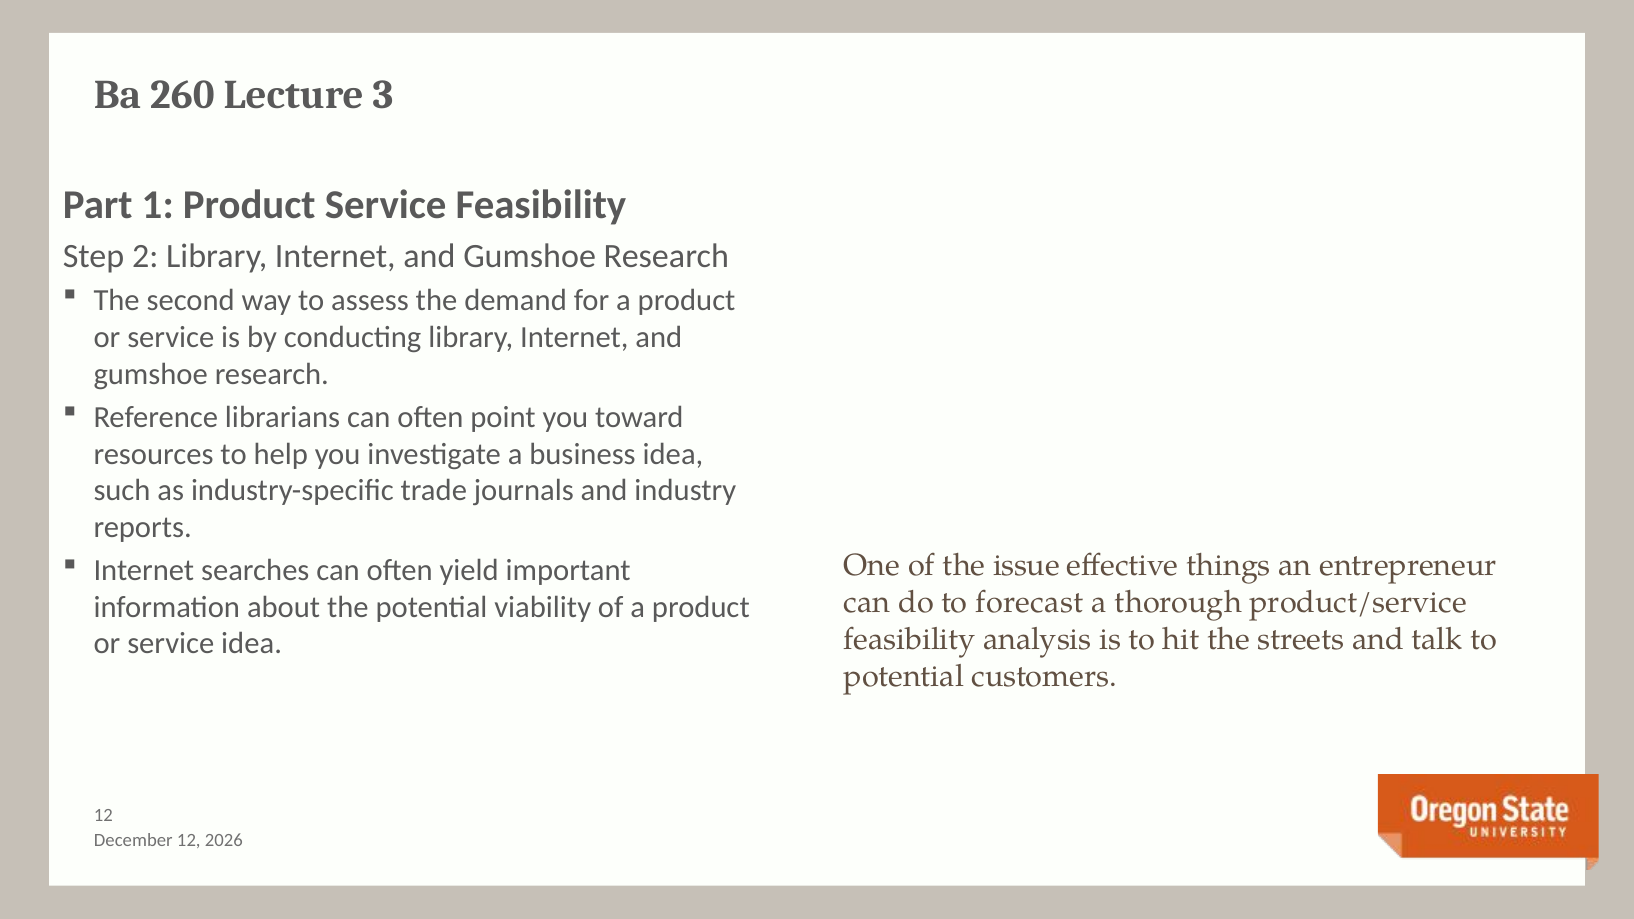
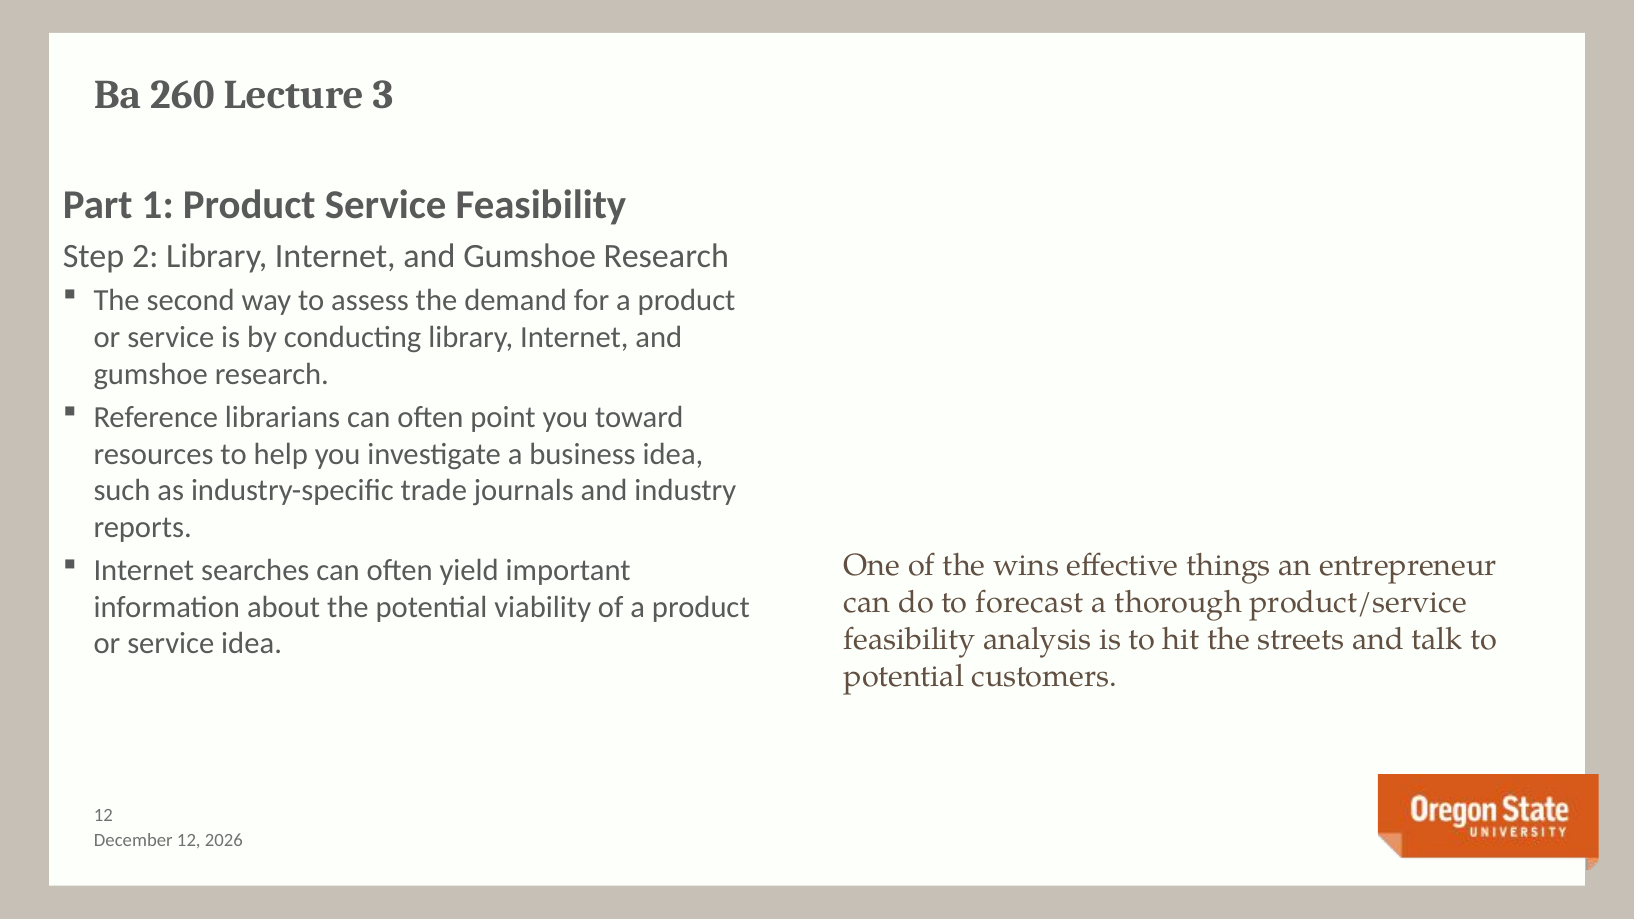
issue: issue -> wins
